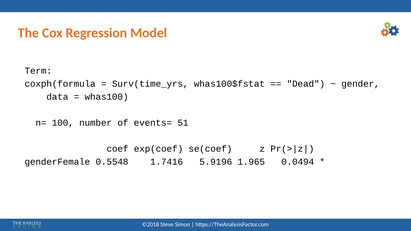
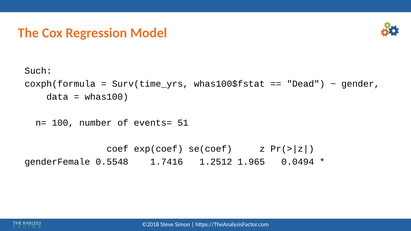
Term: Term -> Such
5.9196: 5.9196 -> 1.2512
